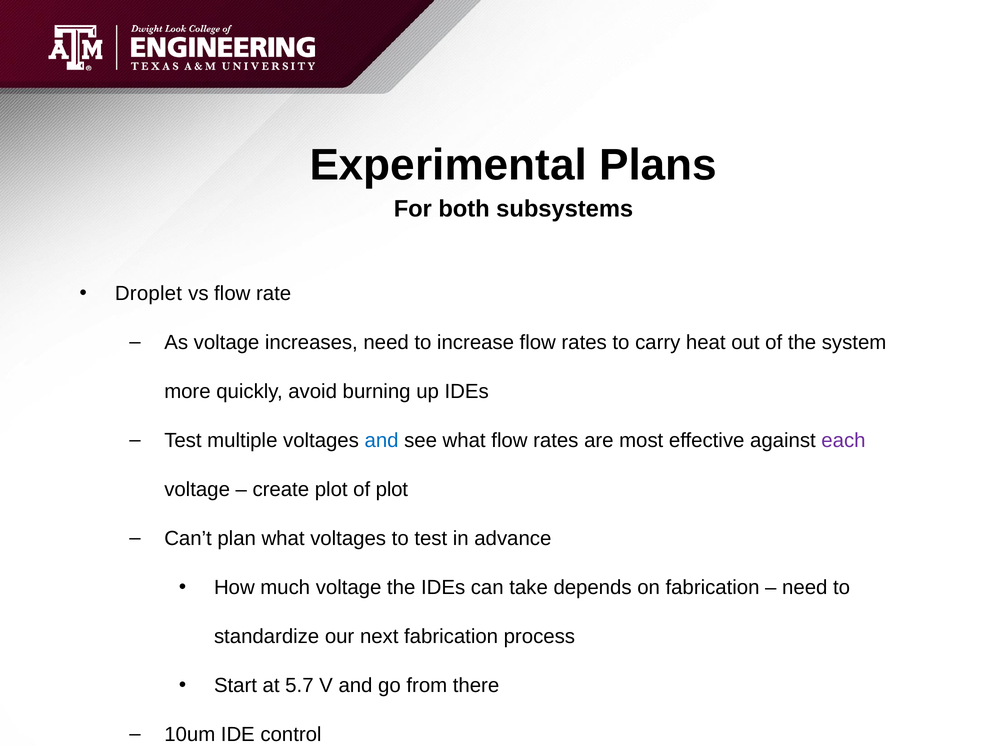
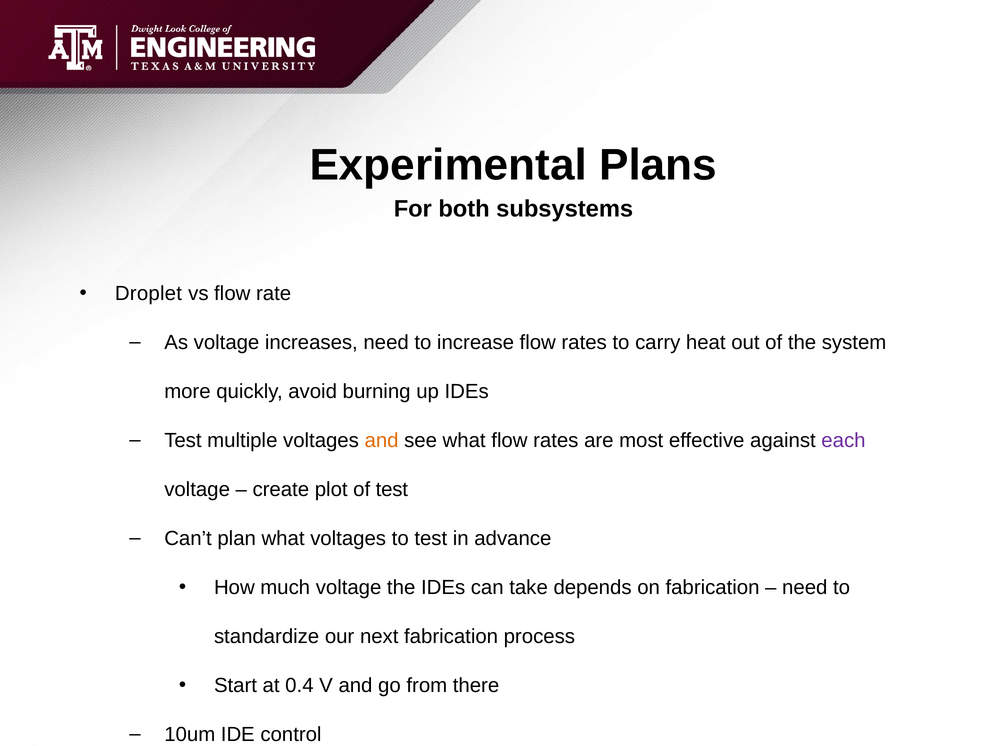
and at (382, 440) colour: blue -> orange
of plot: plot -> test
5.7: 5.7 -> 0.4
